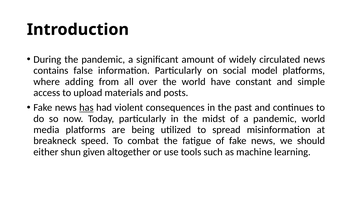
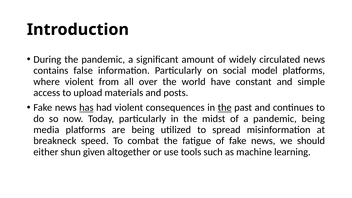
where adding: adding -> violent
the at (225, 108) underline: none -> present
pandemic world: world -> being
